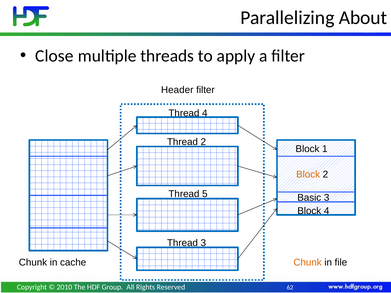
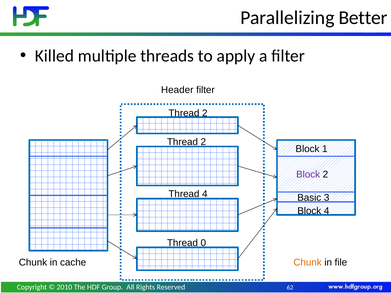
About: About -> Better
Close: Close -> Killed
4 at (205, 113): 4 -> 2
Block at (308, 175) colour: orange -> purple
Thread 5: 5 -> 4
Thread 3: 3 -> 0
